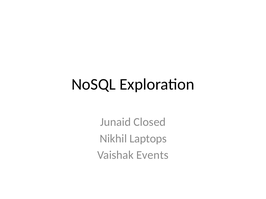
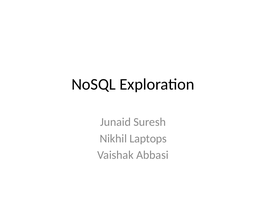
Closed: Closed -> Suresh
Events: Events -> Abbasi
